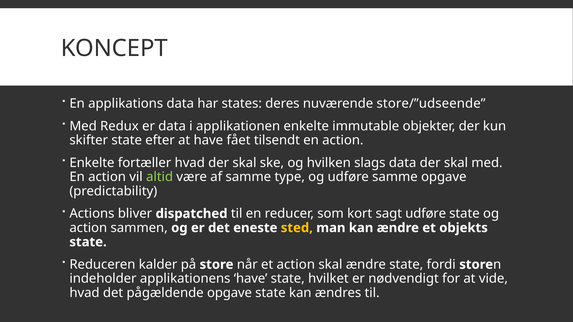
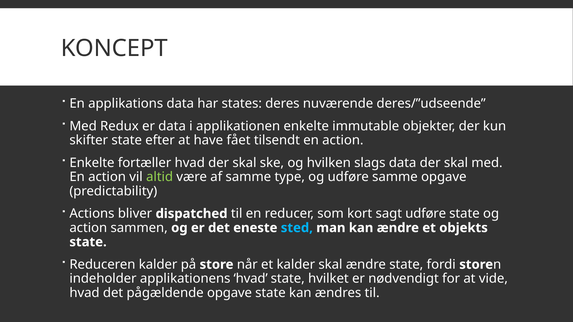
store/”udseende: store/”udseende -> deres/”udseende
sted colour: yellow -> light blue
et action: action -> kalder
applikationens have: have -> hvad
